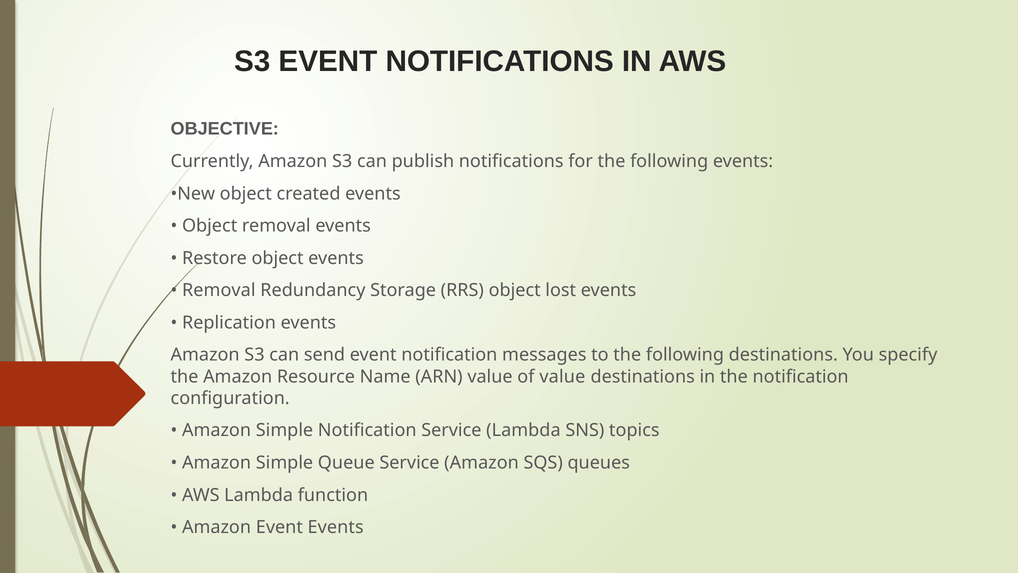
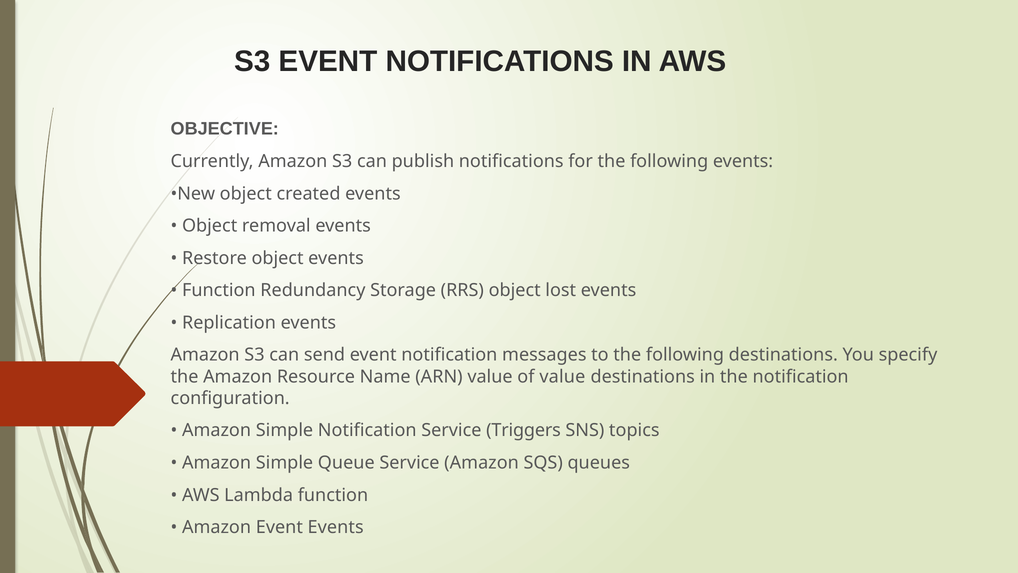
Removal at (219, 290): Removal -> Function
Service Lambda: Lambda -> Triggers
